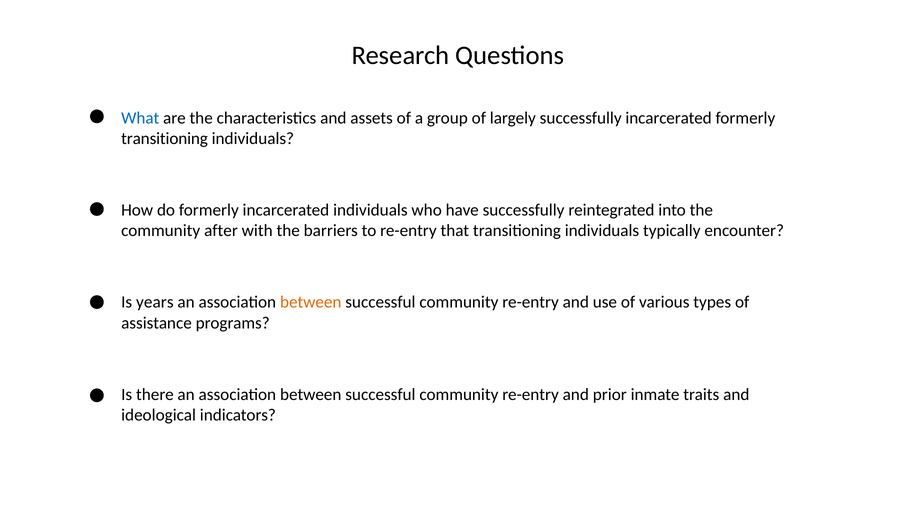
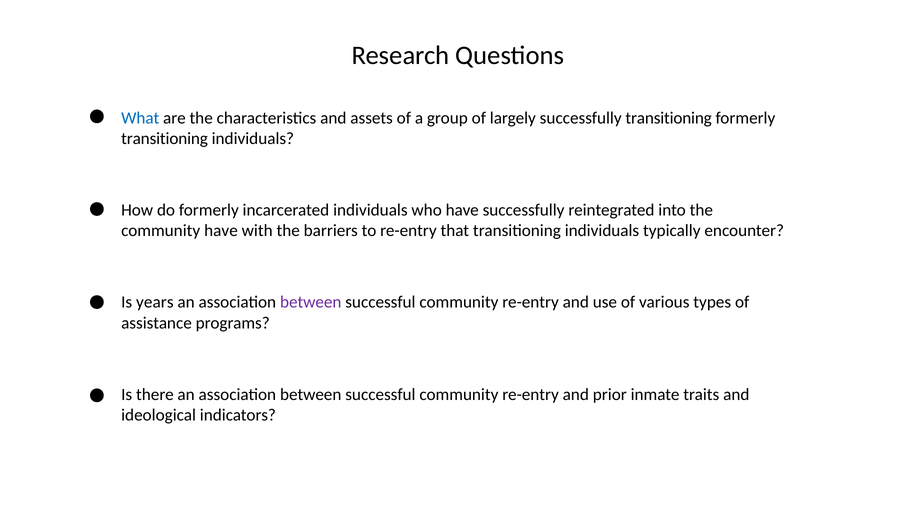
successfully incarcerated: incarcerated -> transitioning
community after: after -> have
between at (311, 302) colour: orange -> purple
